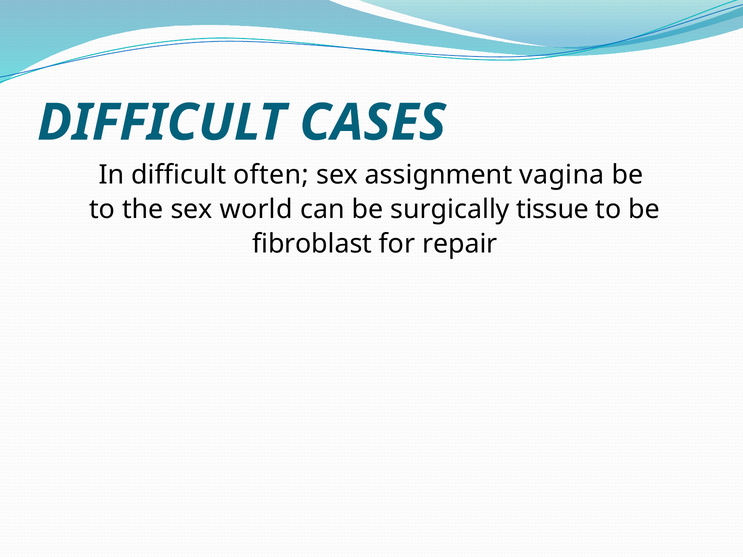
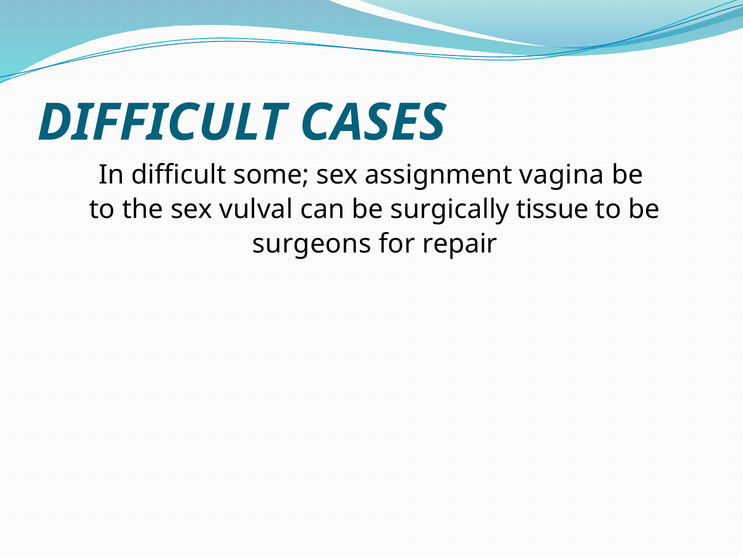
often: often -> some
world: world -> vulval
fibroblast: fibroblast -> surgeons
